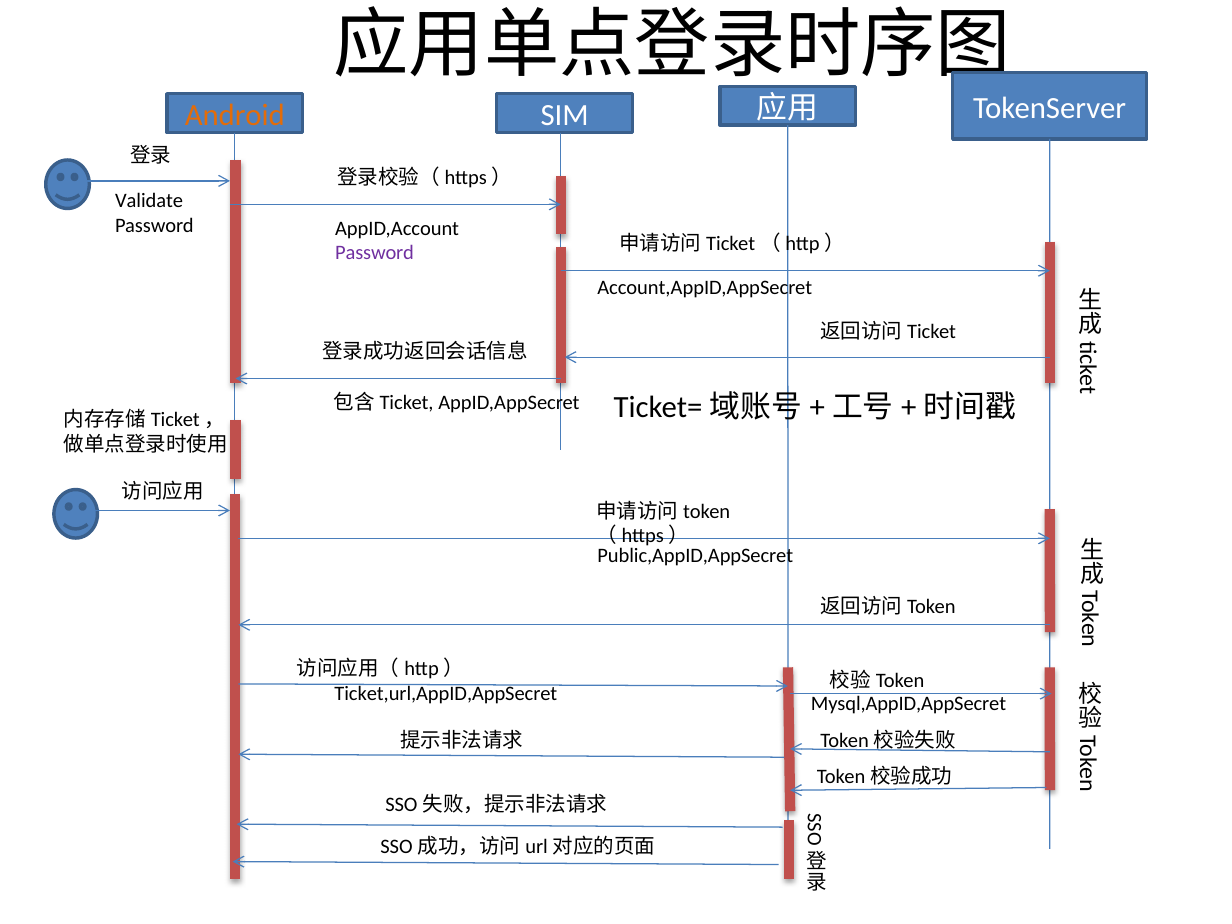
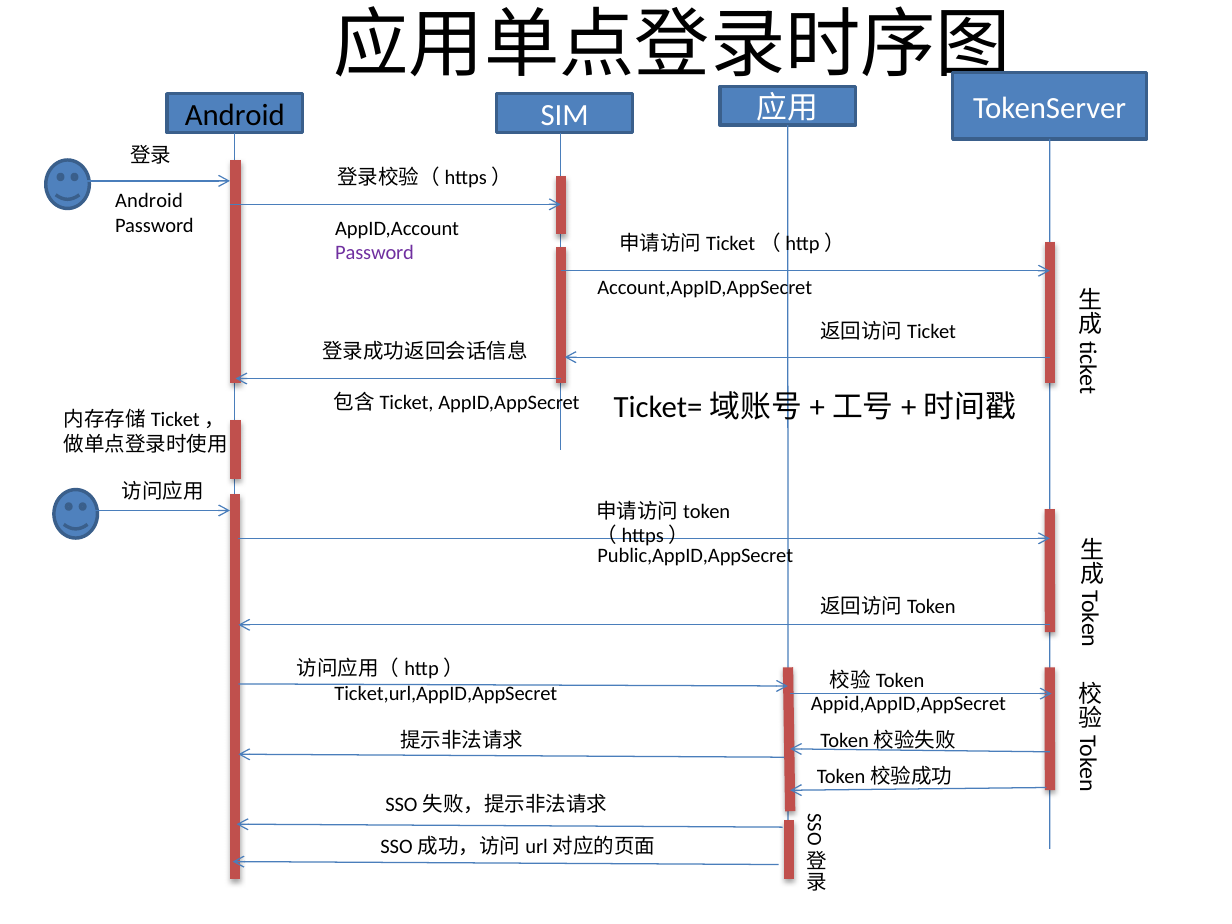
Android at (235, 115) colour: orange -> black
Validate at (149, 201): Validate -> Android
Mysql,AppID,AppSecret: Mysql,AppID,AppSecret -> Appid,AppID,AppSecret
